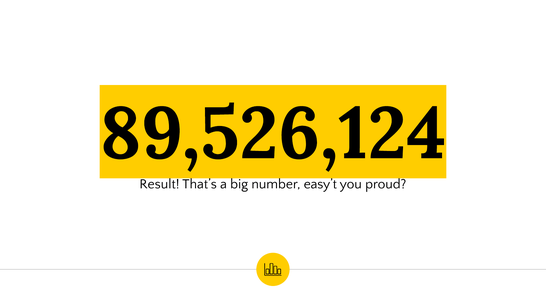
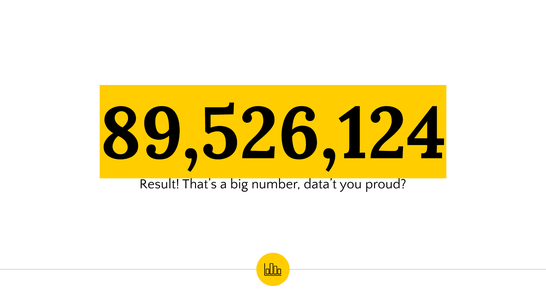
easy’t: easy’t -> data’t
